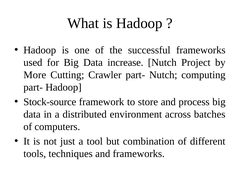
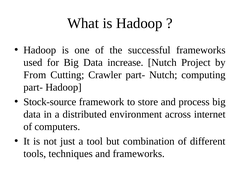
More: More -> From
batches: batches -> internet
